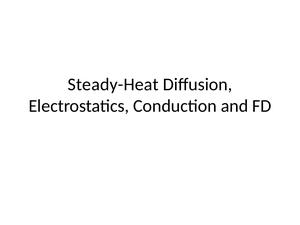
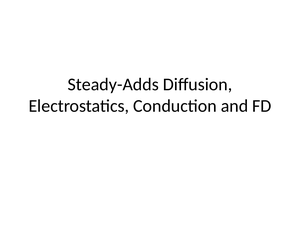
Steady-Heat: Steady-Heat -> Steady-Adds
